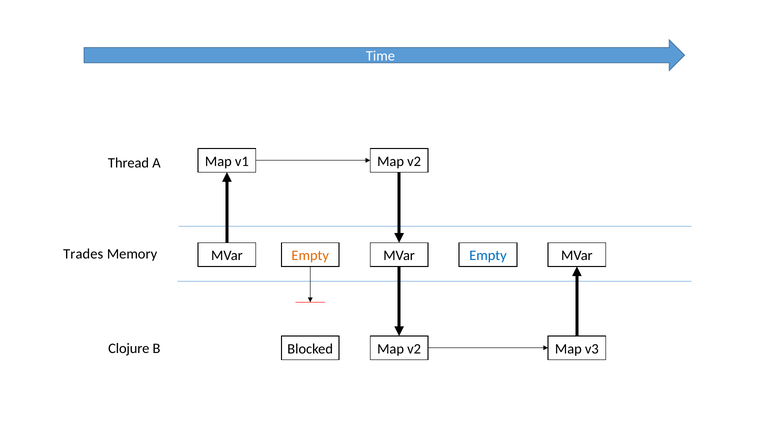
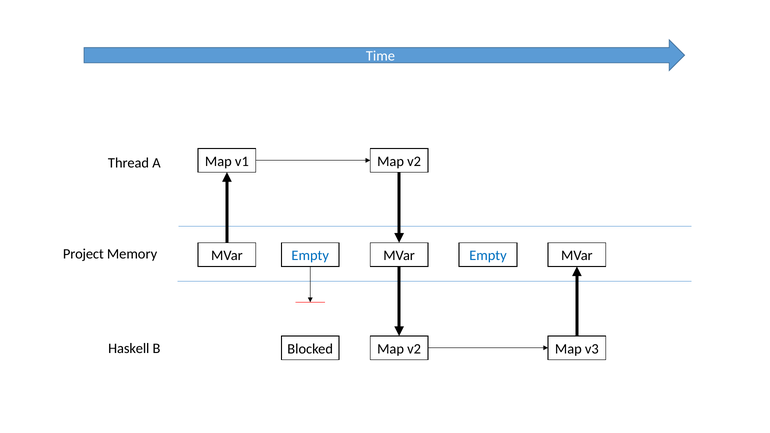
Trades: Trades -> Project
Empty at (310, 256) colour: orange -> blue
Clojure: Clojure -> Haskell
